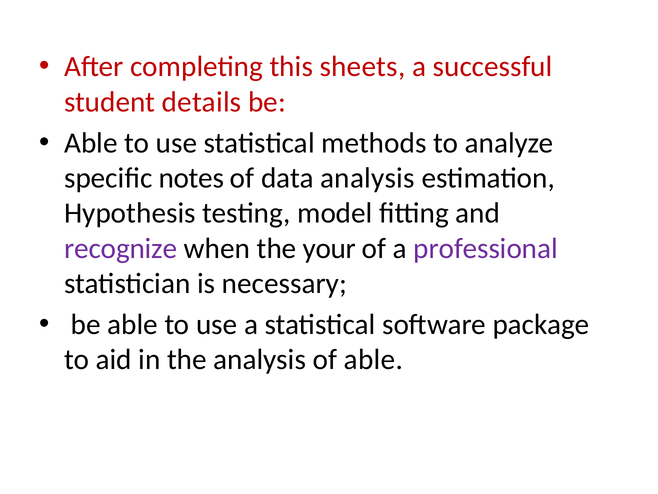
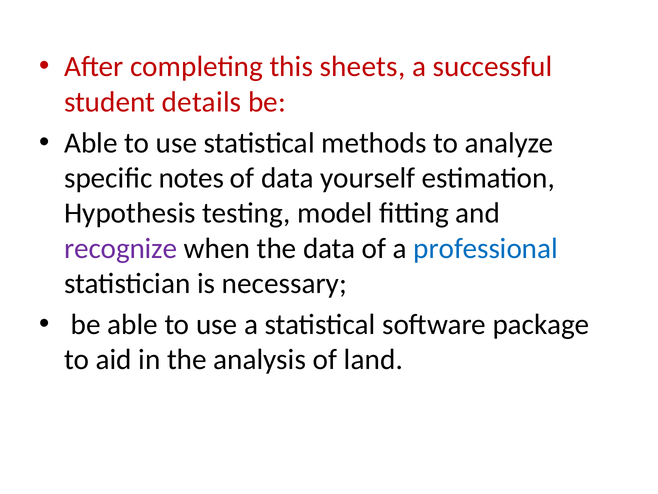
data analysis: analysis -> yourself
the your: your -> data
professional colour: purple -> blue
of able: able -> land
